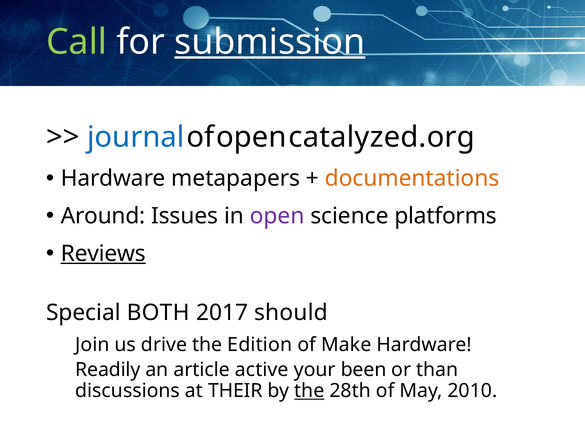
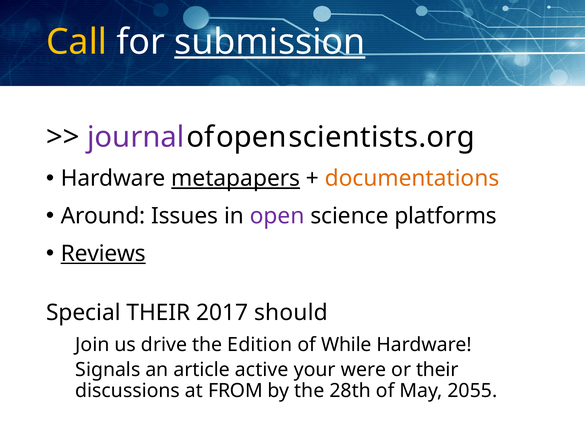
Call colour: light green -> yellow
journal colour: blue -> purple
catalyzed.org: catalyzed.org -> scientists.org
metapapers underline: none -> present
Special BOTH: BOTH -> THEIR
Make: Make -> While
Readily: Readily -> Signals
been: been -> were
or than: than -> their
THEIR: THEIR -> FROM
the at (309, 391) underline: present -> none
2010: 2010 -> 2055
